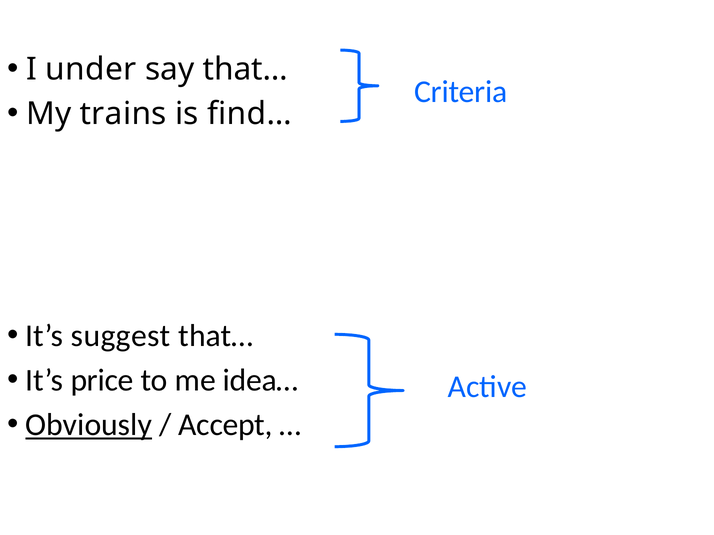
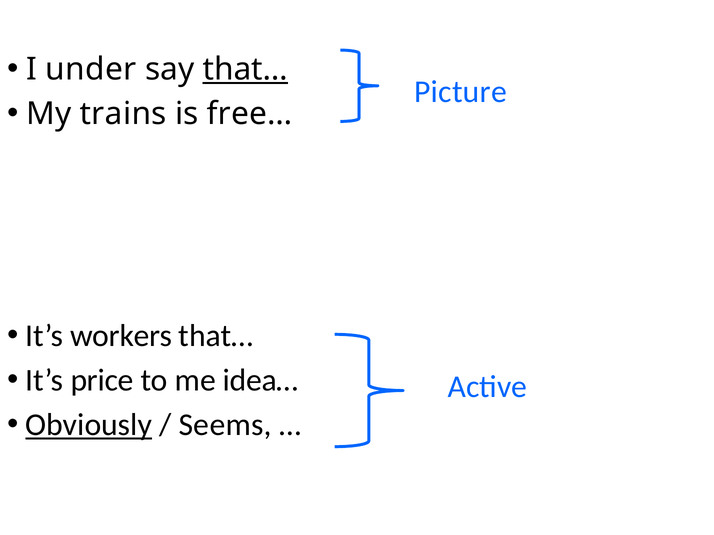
that… at (245, 69) underline: none -> present
Criteria: Criteria -> Picture
find…: find… -> free…
suggest: suggest -> workers
Accept: Accept -> Seems
